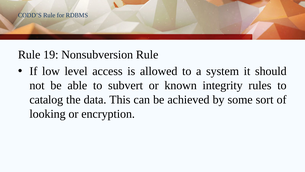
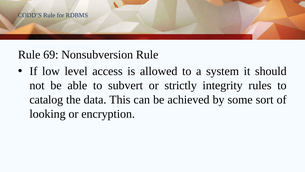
19: 19 -> 69
known: known -> strictly
